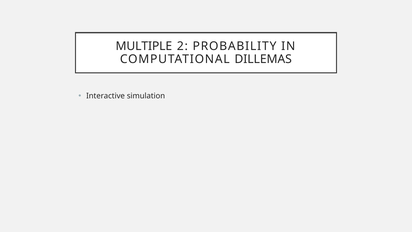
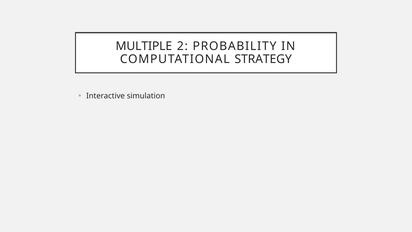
DILLEMAS: DILLEMAS -> STRATEGY
